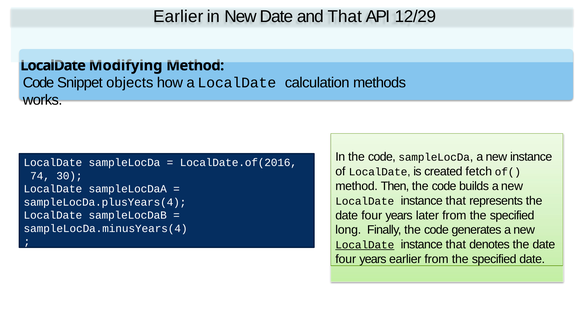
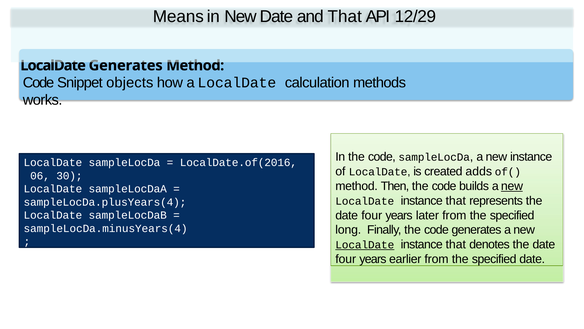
Earlier at (178, 17): Earlier -> Means
LocalDate Modifying: Modifying -> Generates
fetch: fetch -> adds
74: 74 -> 06
new at (512, 186) underline: none -> present
